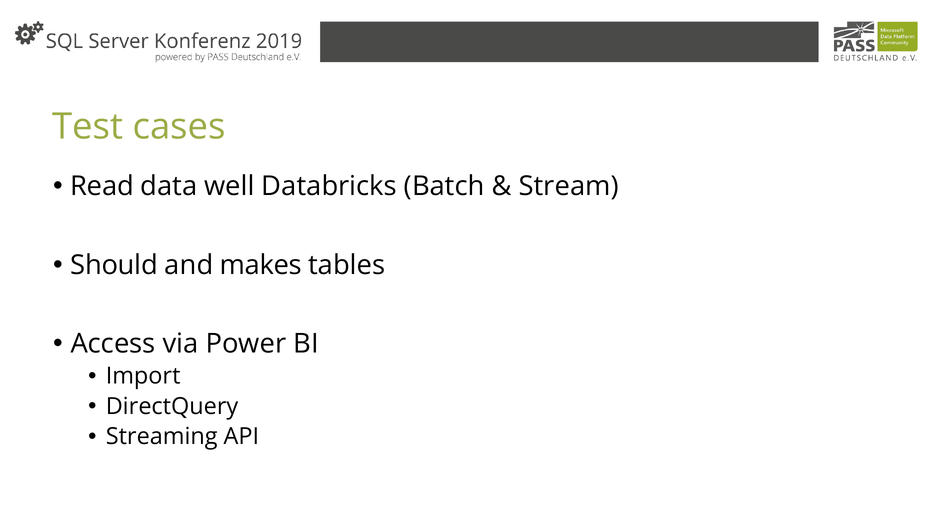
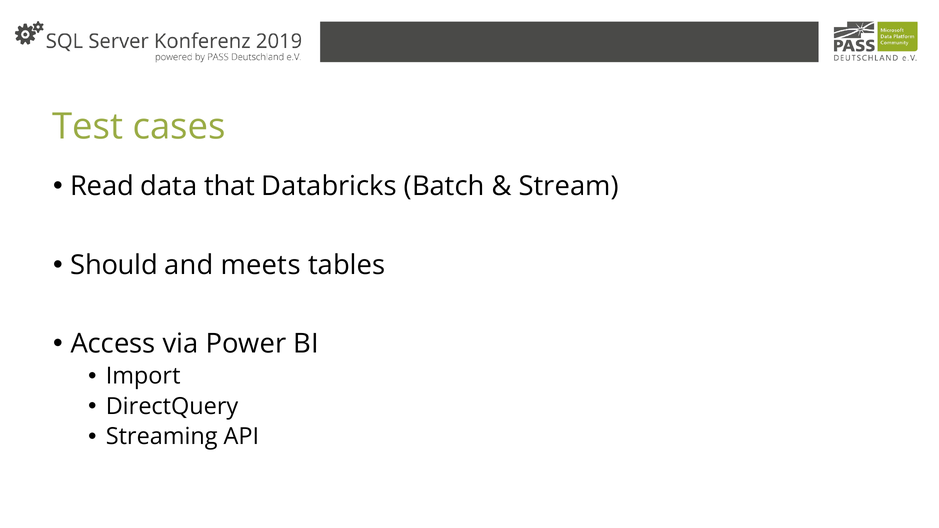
well: well -> that
makes: makes -> meets
